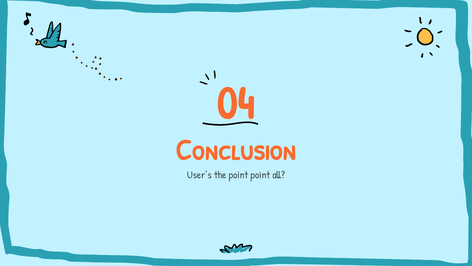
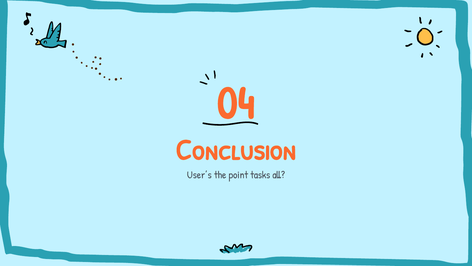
point point: point -> tasks
